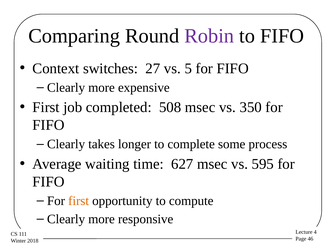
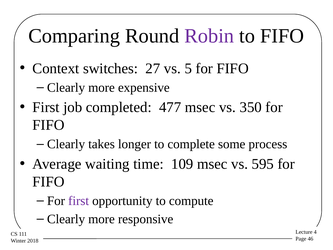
508: 508 -> 477
627: 627 -> 109
first at (79, 201) colour: orange -> purple
